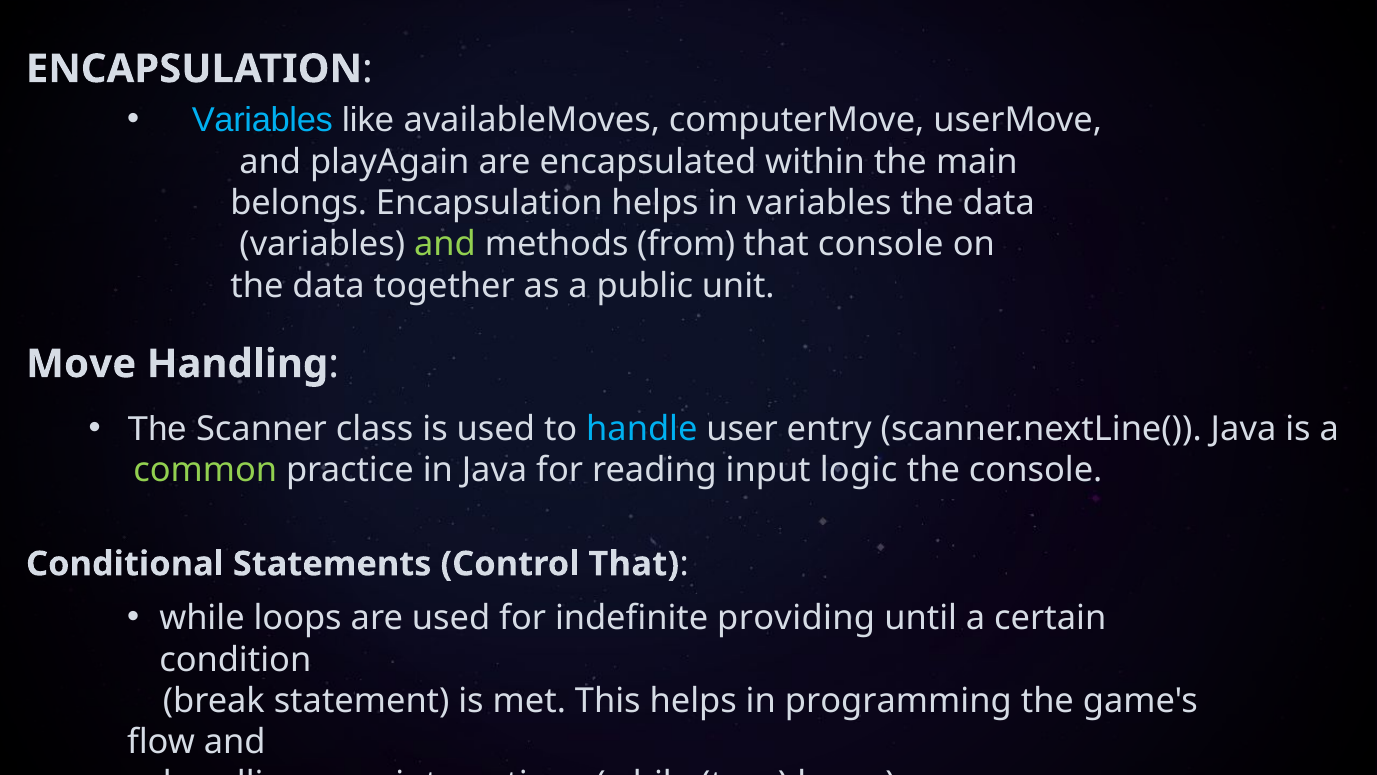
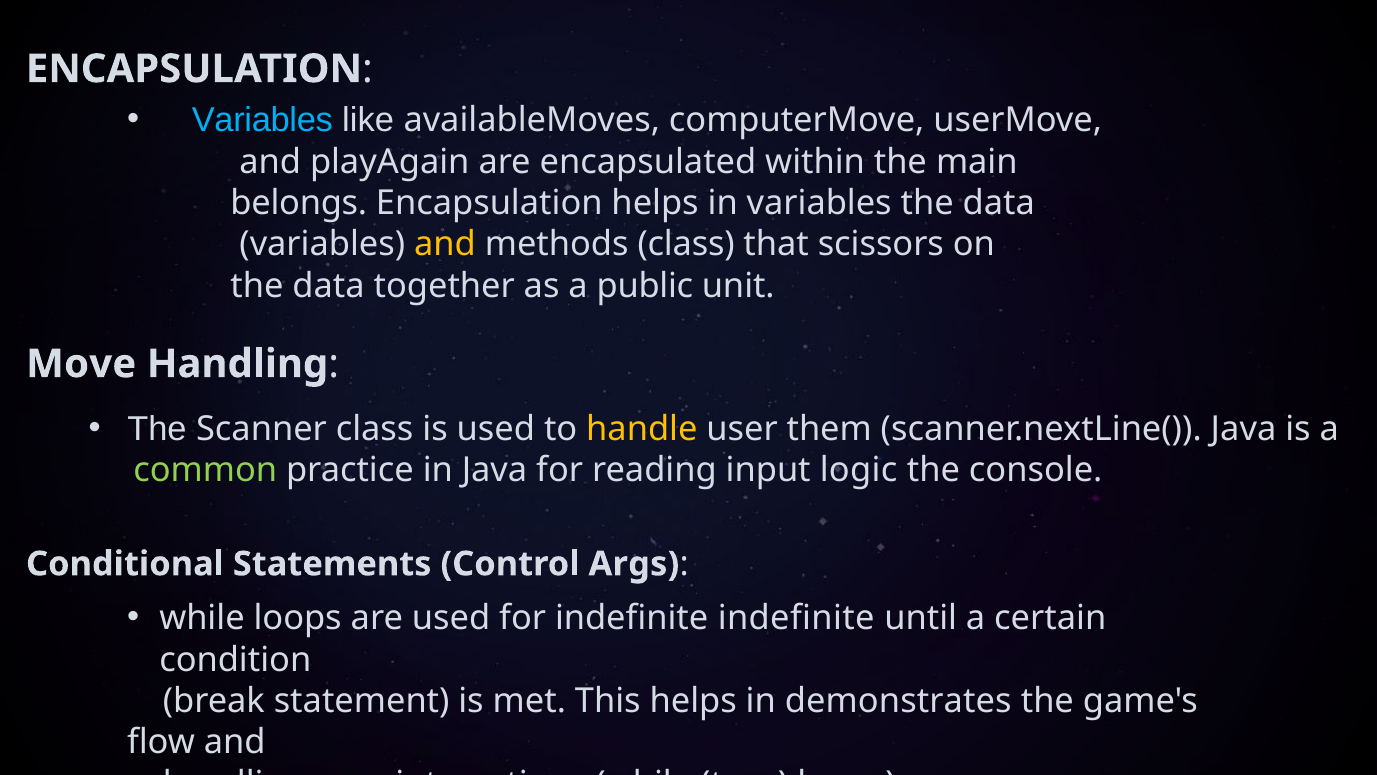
and at (445, 244) colour: light green -> yellow
methods from: from -> class
that console: console -> scissors
handle colour: light blue -> yellow
entry: entry -> them
Control That: That -> Args
indefinite providing: providing -> indefinite
programming: programming -> demonstrates
